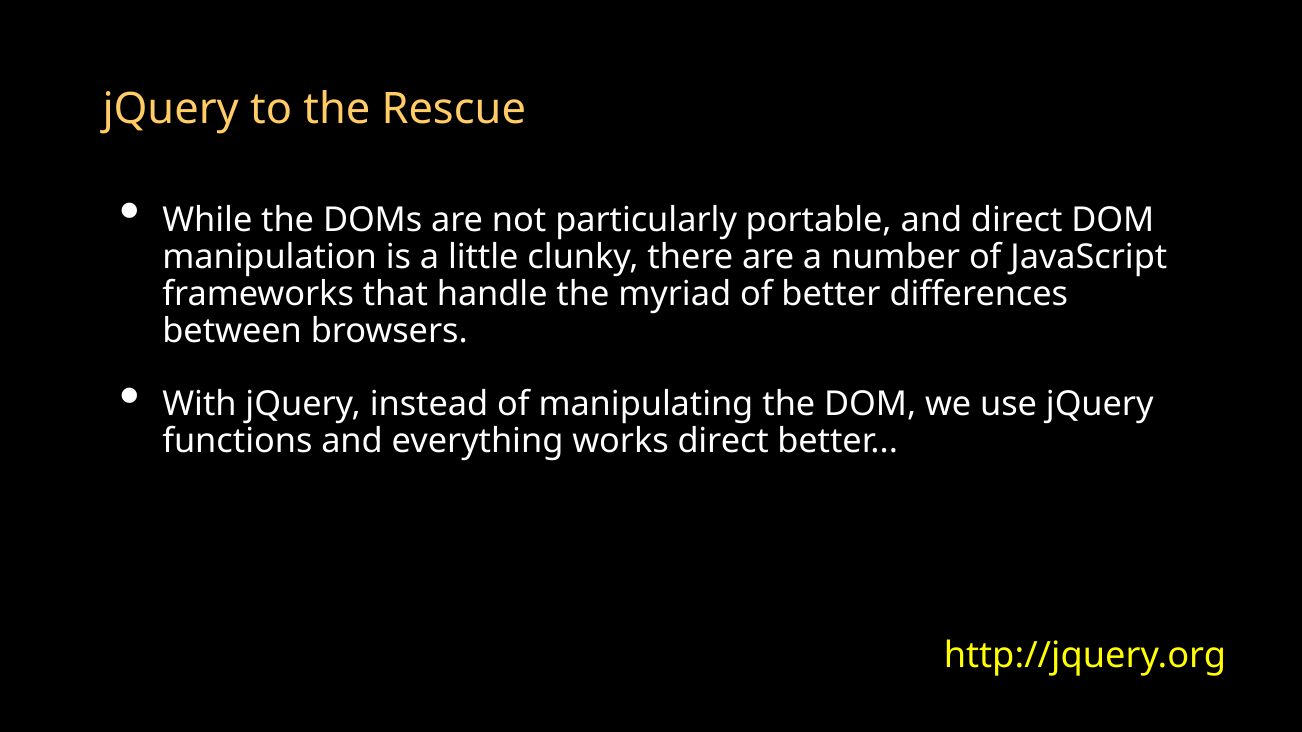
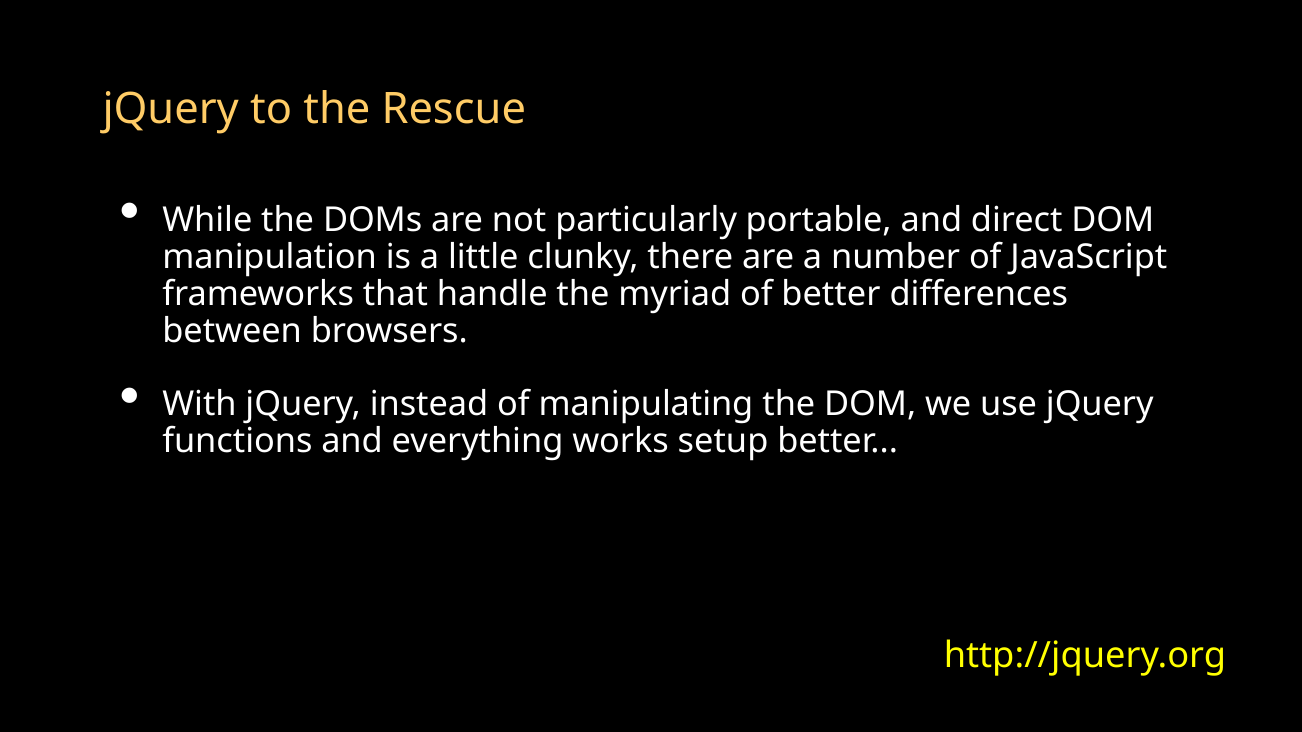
works direct: direct -> setup
